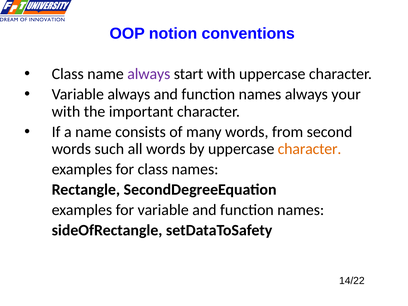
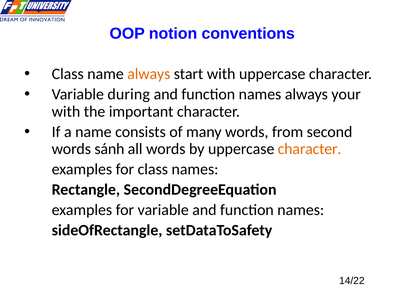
always at (149, 74) colour: purple -> orange
Variable always: always -> during
such: such -> sánh
